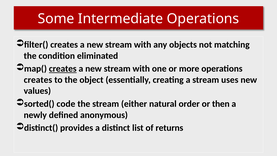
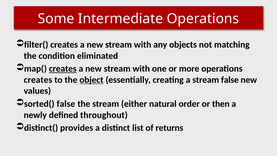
object underline: none -> present
stream uses: uses -> false
sorted( code: code -> false
anonymous: anonymous -> throughout
